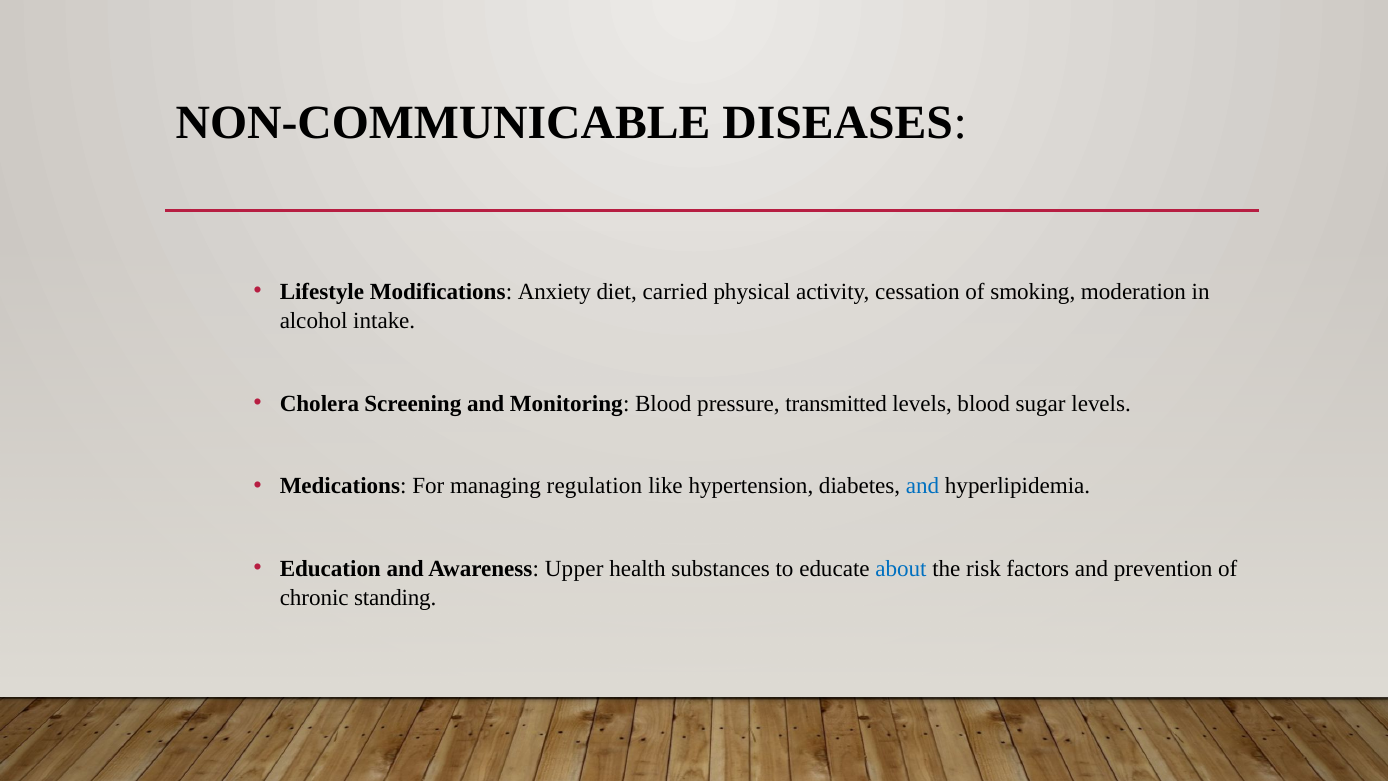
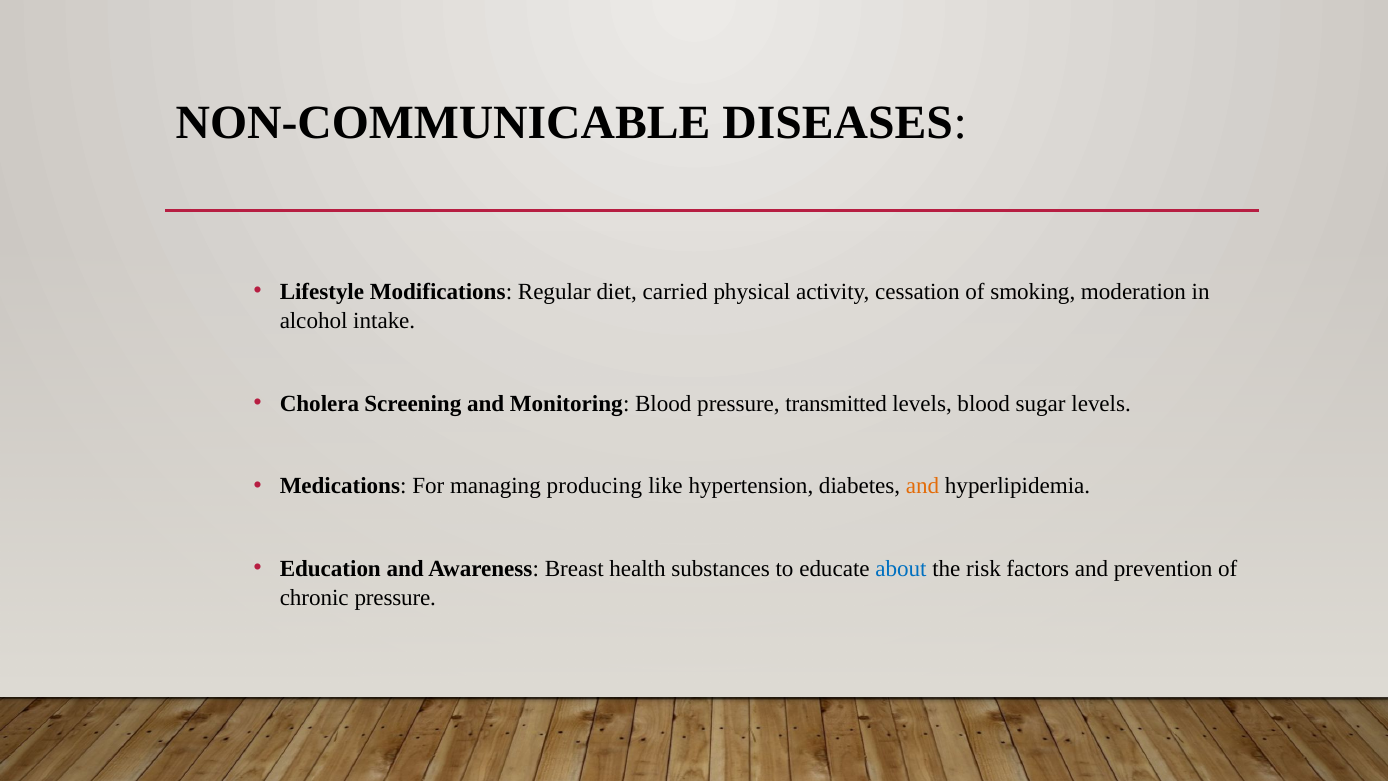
Anxiety: Anxiety -> Regular
regulation: regulation -> producing
and at (923, 486) colour: blue -> orange
Upper: Upper -> Breast
chronic standing: standing -> pressure
